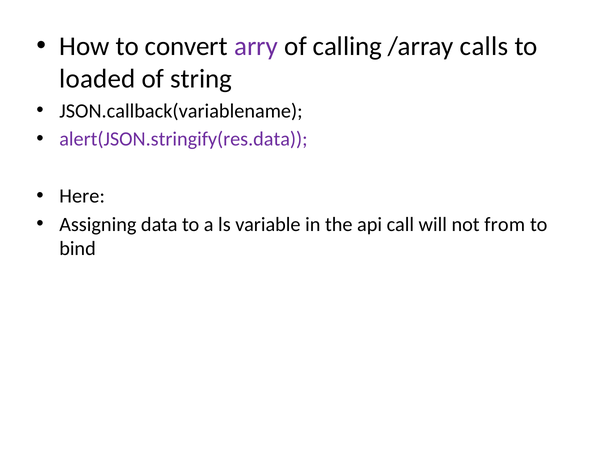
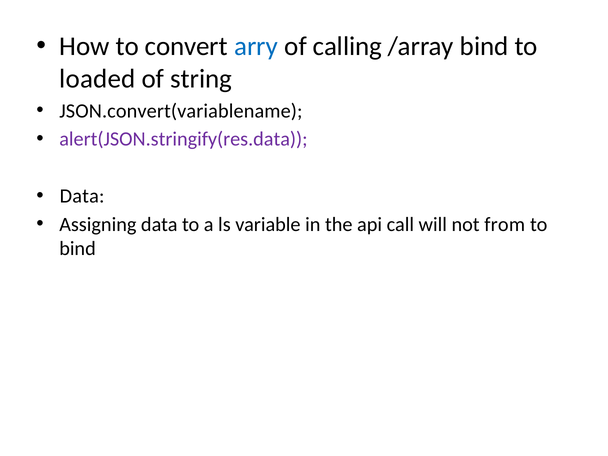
arry colour: purple -> blue
/array calls: calls -> bind
JSON.callback(variablename: JSON.callback(variablename -> JSON.convert(variablename
Here at (82, 196): Here -> Data
